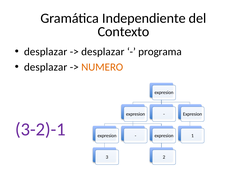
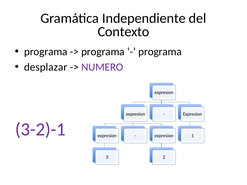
desplazar at (46, 52): desplazar -> programa
desplazar at (103, 52): desplazar -> programa
NUMERO colour: orange -> purple
